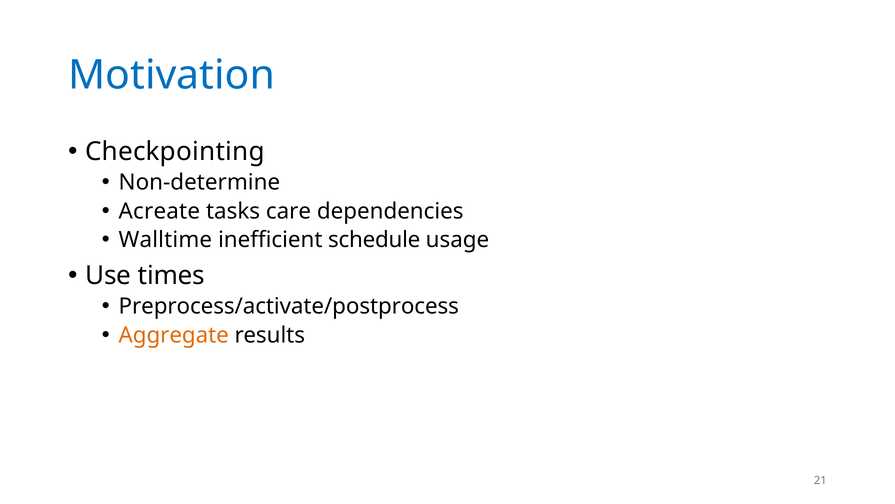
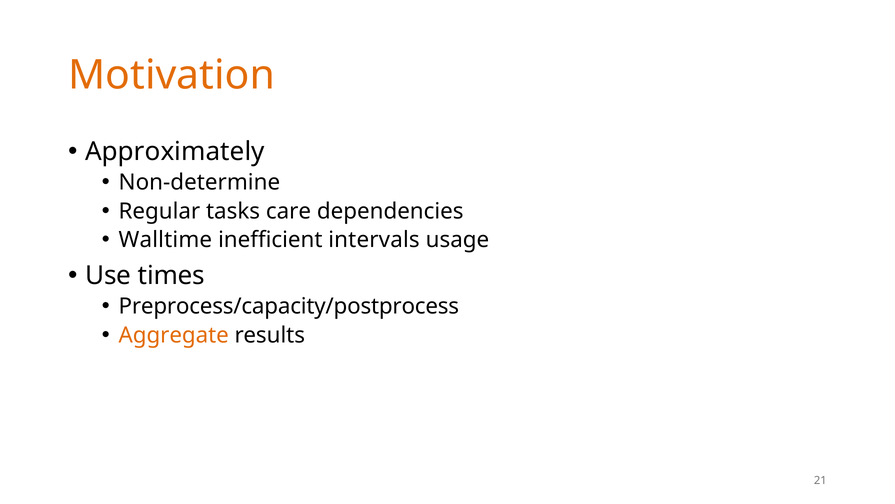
Motivation colour: blue -> orange
Checkpointing: Checkpointing -> Approximately
Acreate: Acreate -> Regular
schedule: schedule -> intervals
Preprocess/activate/postprocess: Preprocess/activate/postprocess -> Preprocess/capacity/postprocess
